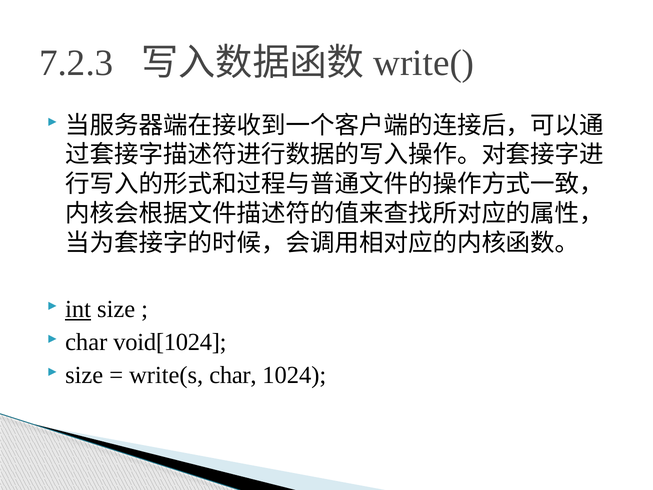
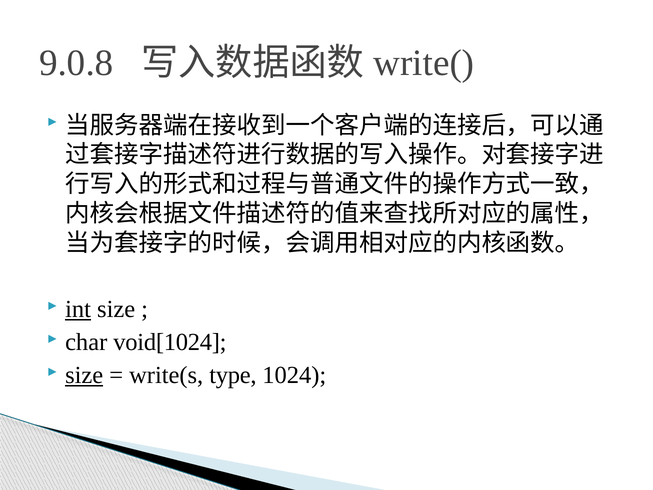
7.2.3: 7.2.3 -> 9.0.8
size at (84, 375) underline: none -> present
write(s char: char -> type
